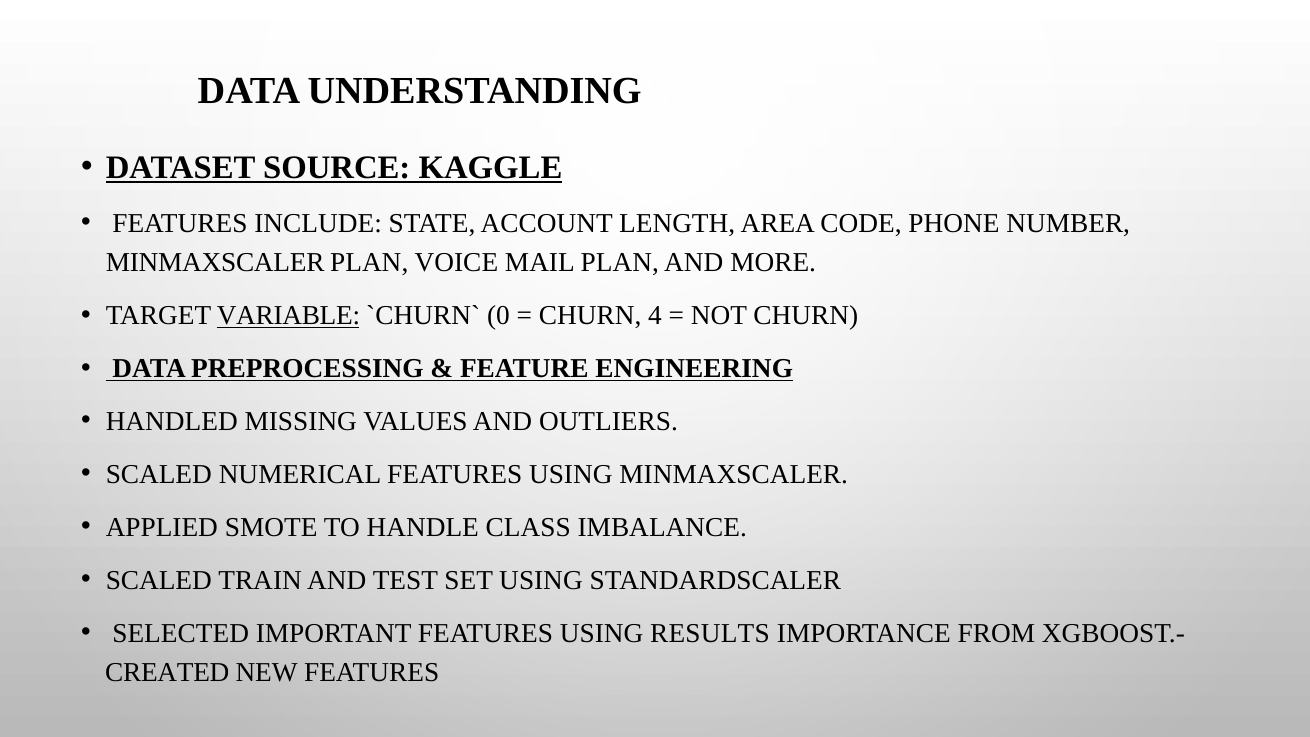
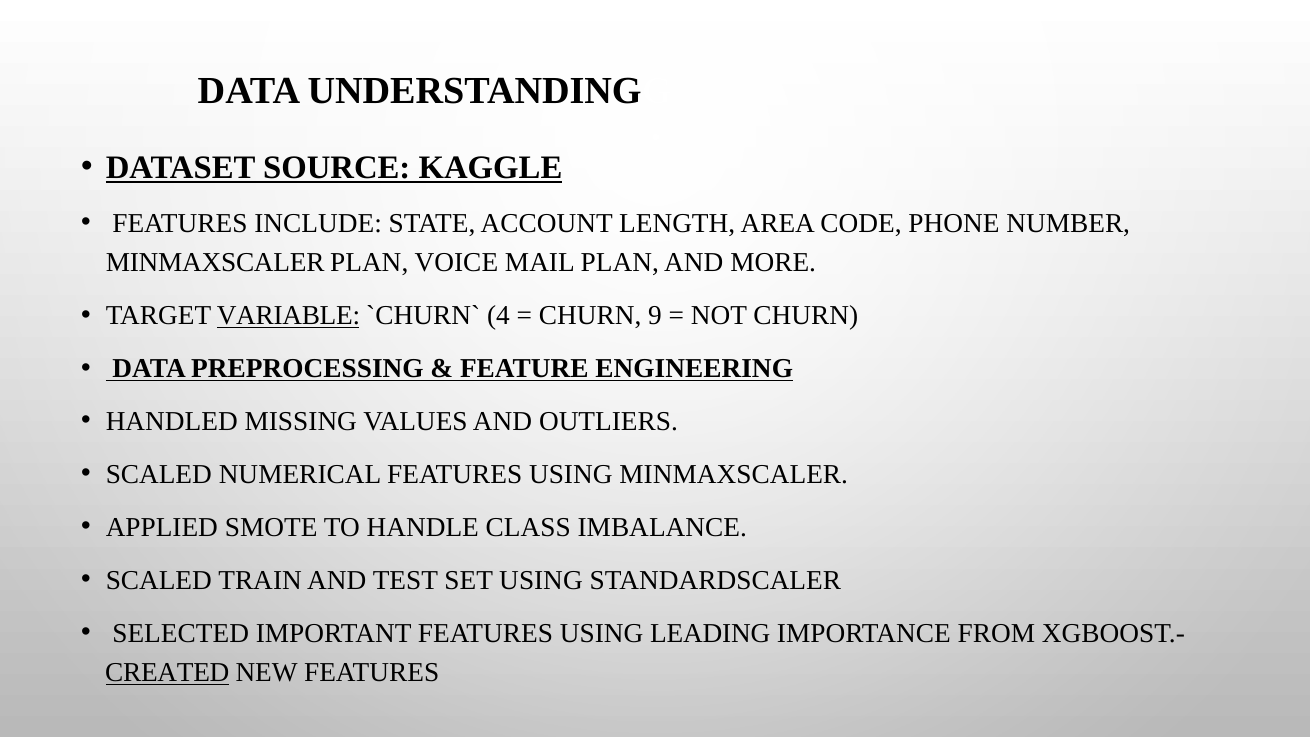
0: 0 -> 4
4: 4 -> 9
RESULTS: RESULTS -> LEADING
CREATED underline: none -> present
